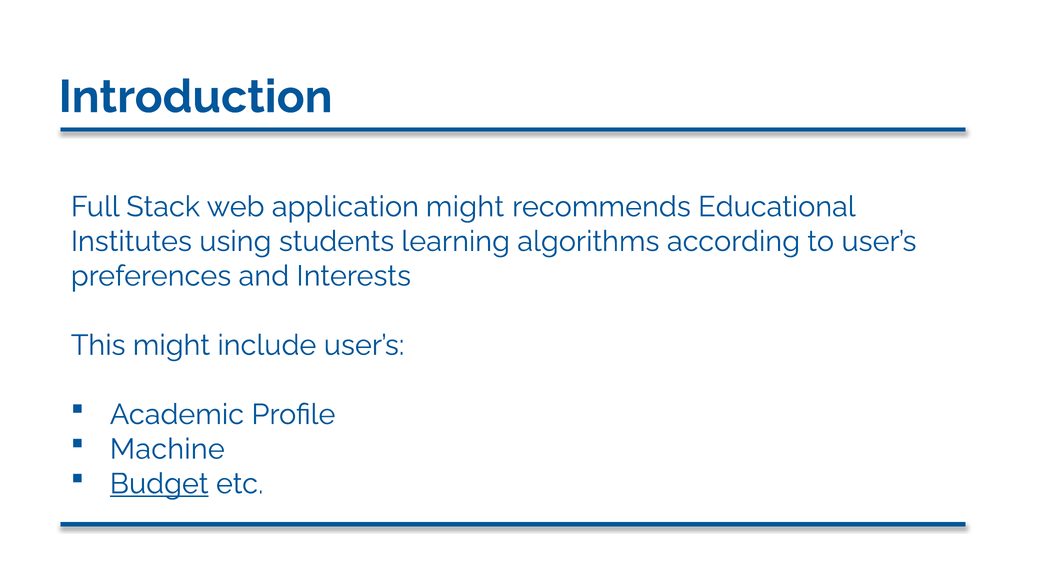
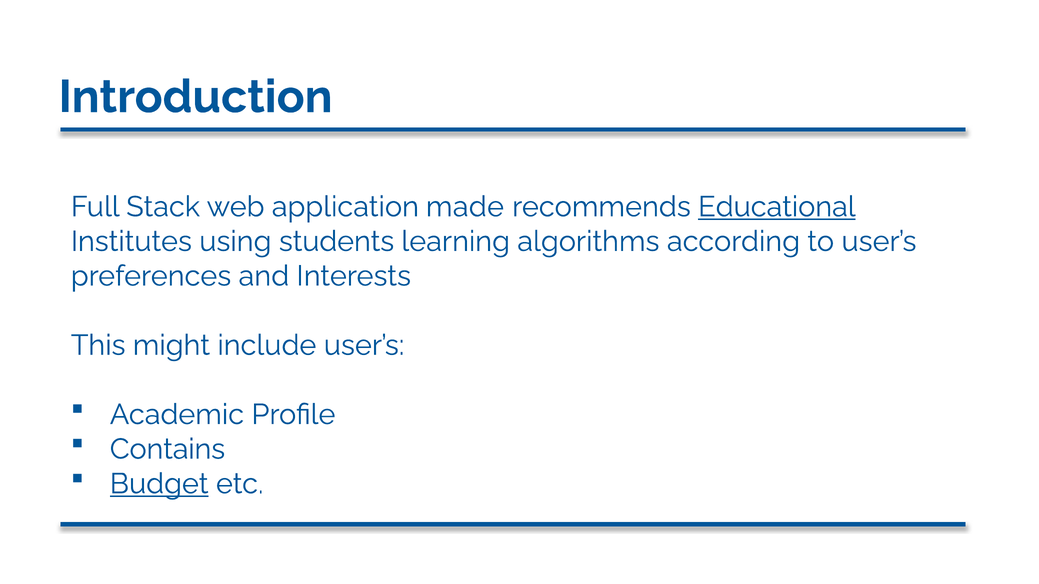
application might: might -> made
Educational underline: none -> present
Machine: Machine -> Contains
